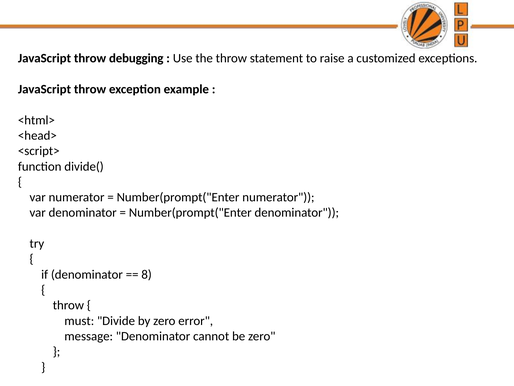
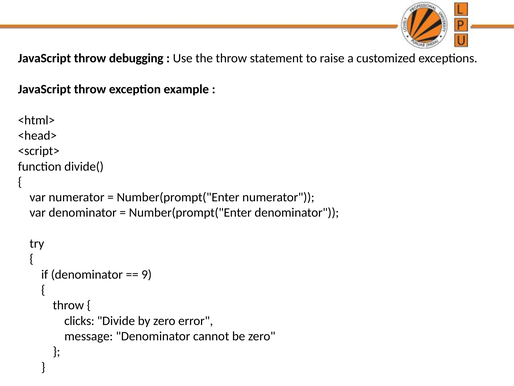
8: 8 -> 9
must: must -> clicks
